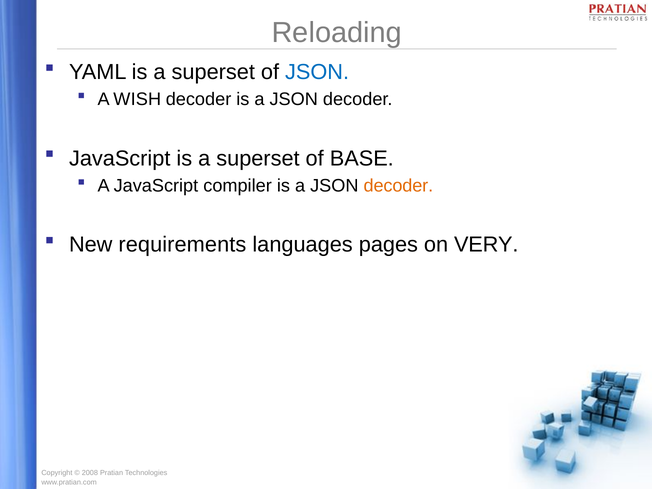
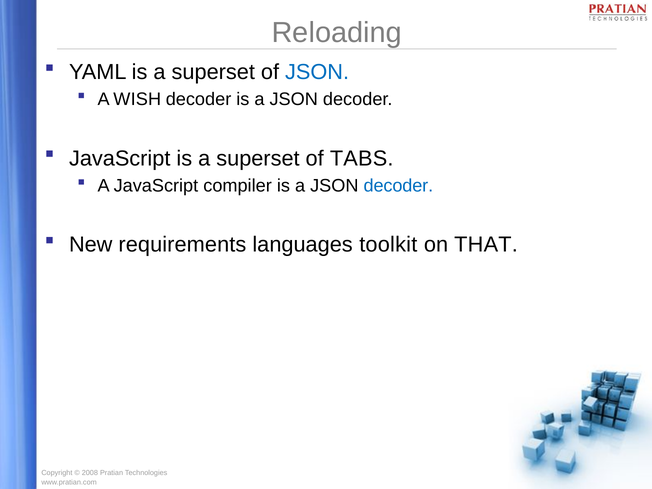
BASE: BASE -> TABS
decoder at (398, 186) colour: orange -> blue
pages: pages -> toolkit
VERY: VERY -> THAT
